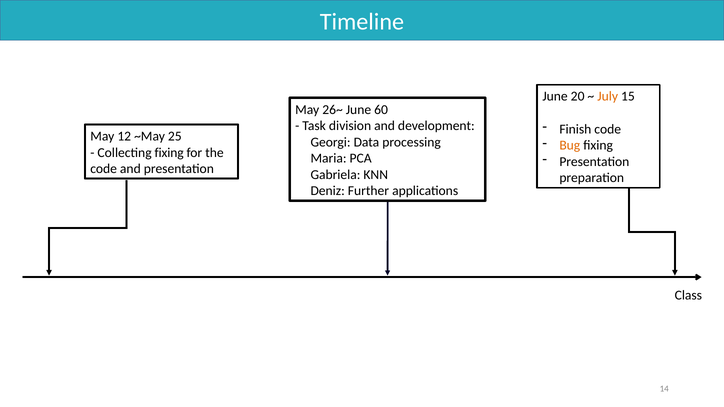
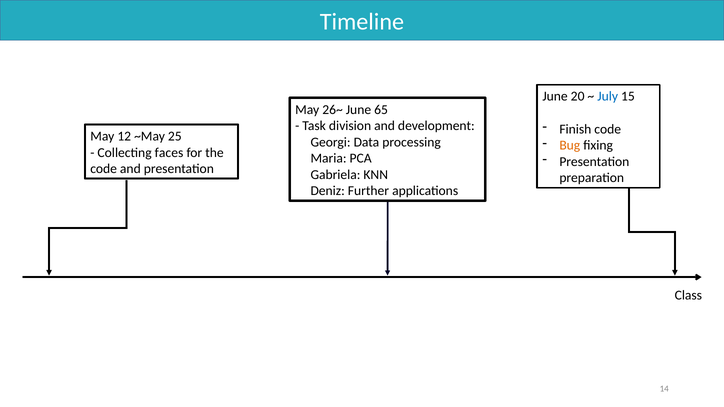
July colour: orange -> blue
60: 60 -> 65
Collecting fixing: fixing -> faces
